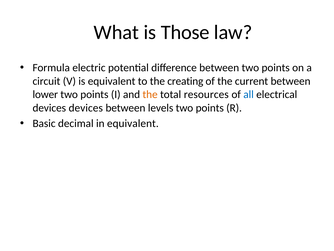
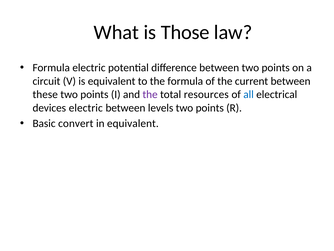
the creating: creating -> formula
lower: lower -> these
the at (150, 94) colour: orange -> purple
devices devices: devices -> electric
decimal: decimal -> convert
